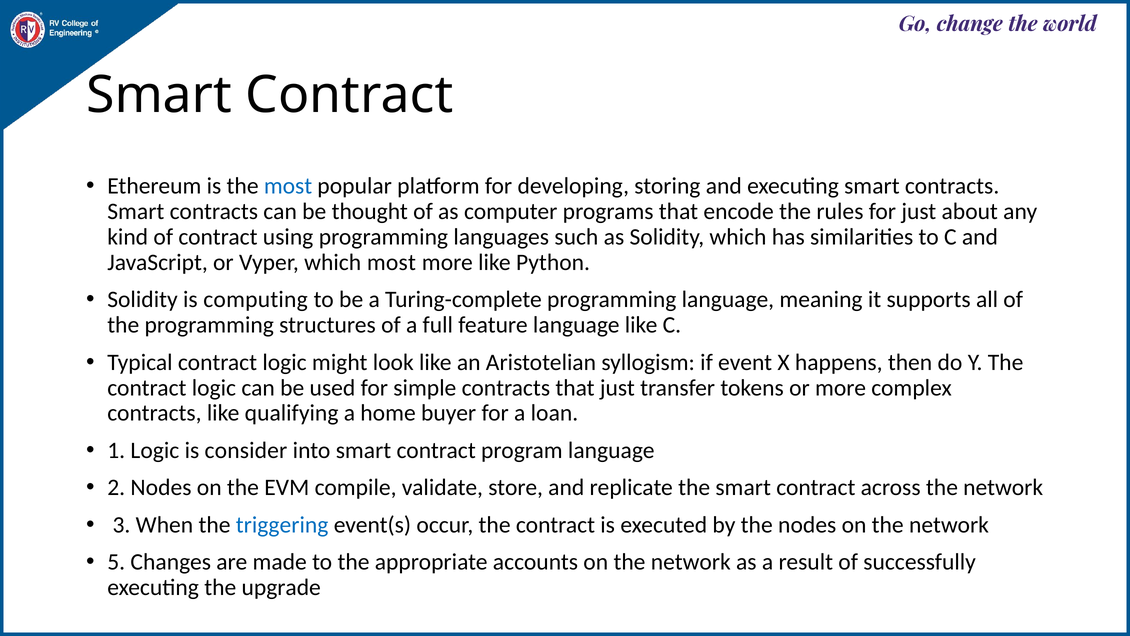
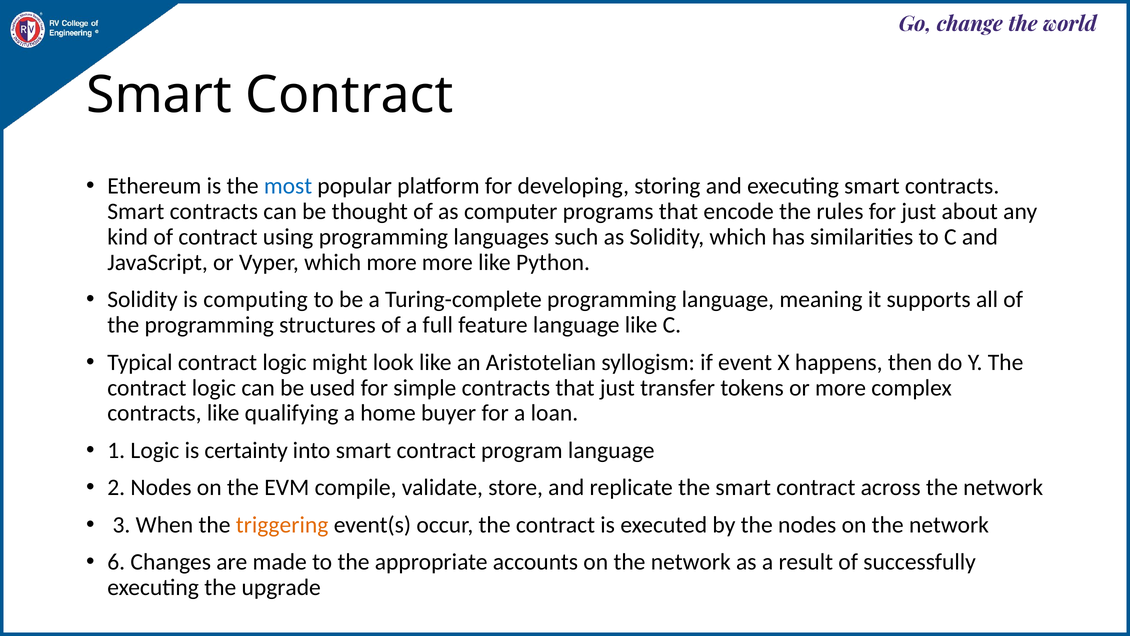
which most: most -> more
consider: consider -> certainty
triggering colour: blue -> orange
5: 5 -> 6
